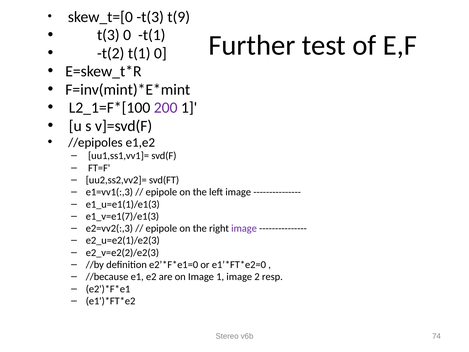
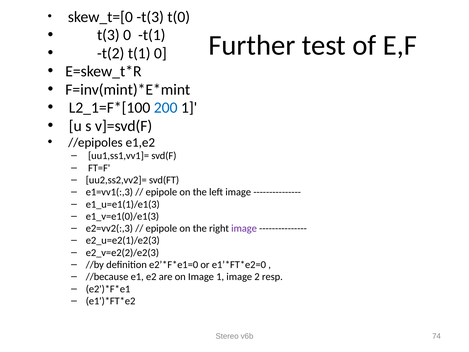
t(9: t(9 -> t(0
200 colour: purple -> blue
e1_v=e1(7)/e1(3: e1_v=e1(7)/e1(3 -> e1_v=e1(0)/e1(3
